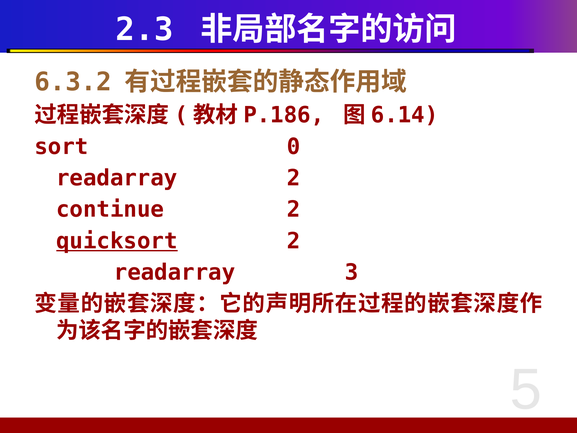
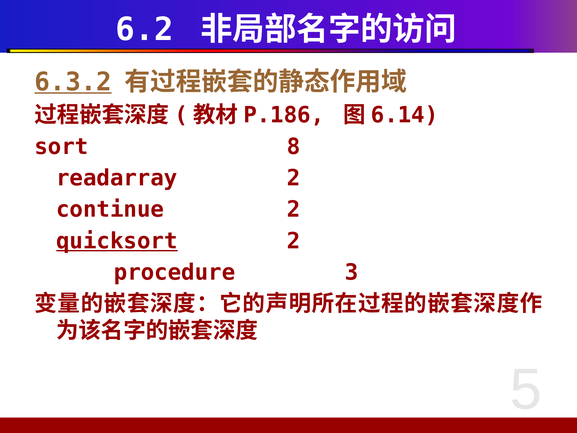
2.3: 2.3 -> 6.2
6.3.2 underline: none -> present
0: 0 -> 8
readarray at (175, 272): readarray -> procedure
